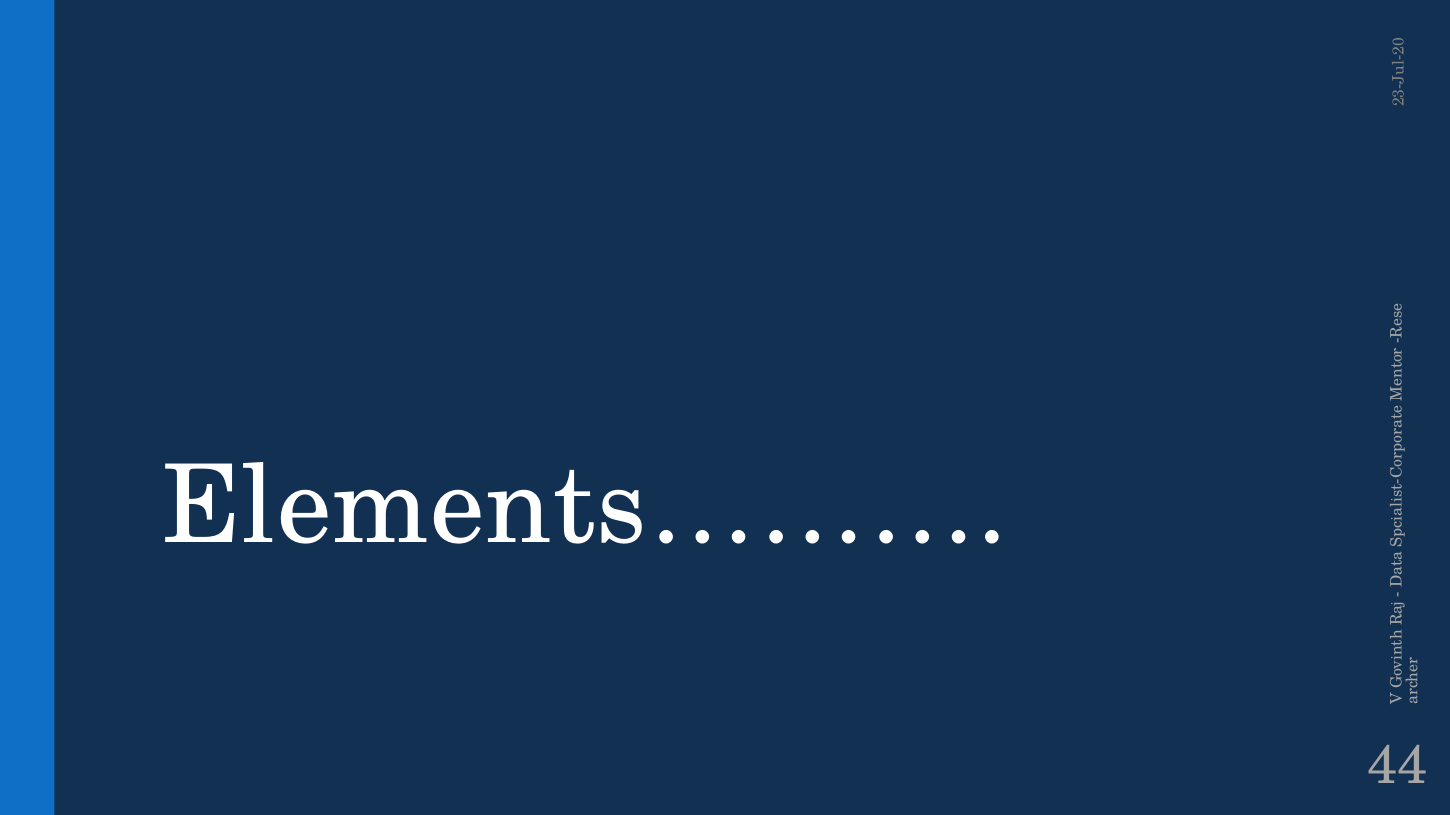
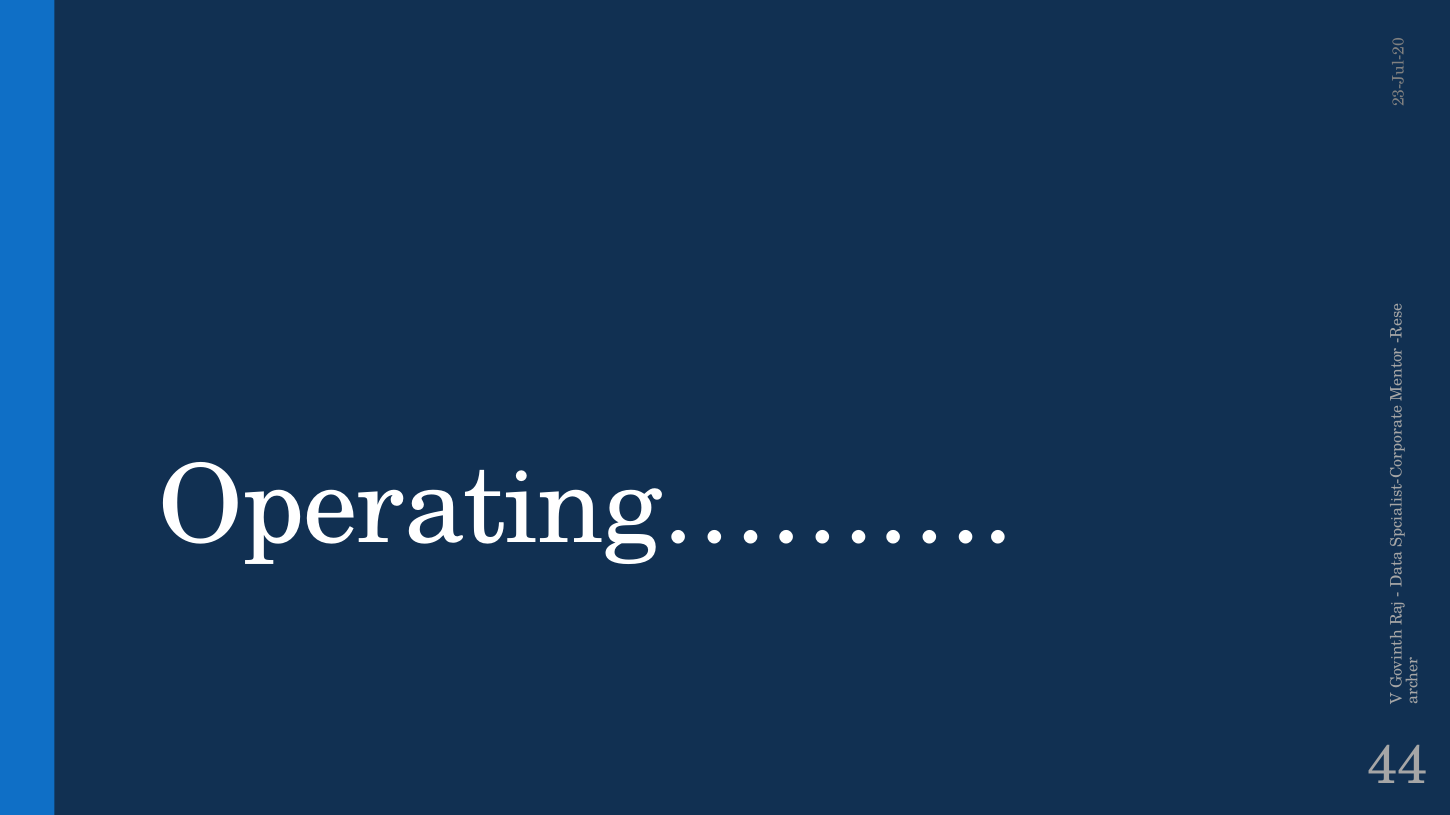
Elements………: Elements……… -> Operating………
